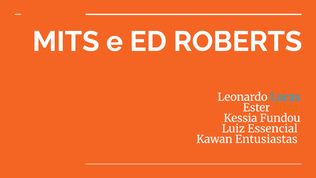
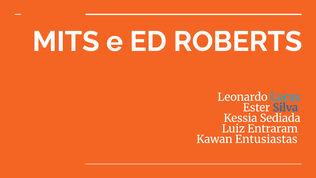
Silva colour: orange -> blue
Fundou: Fundou -> Sediada
Essencial: Essencial -> Entraram
